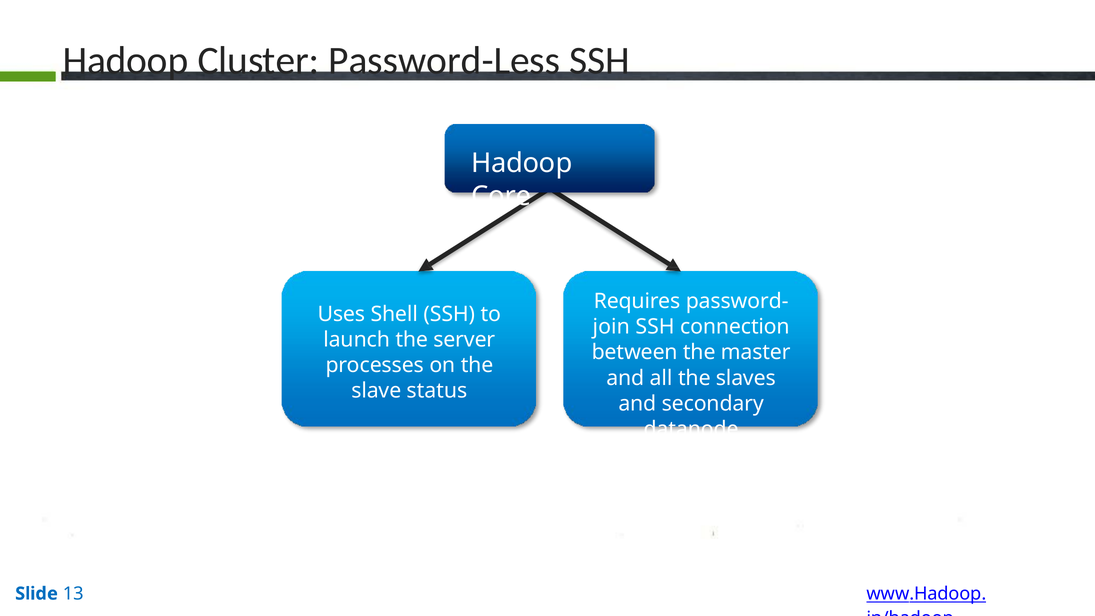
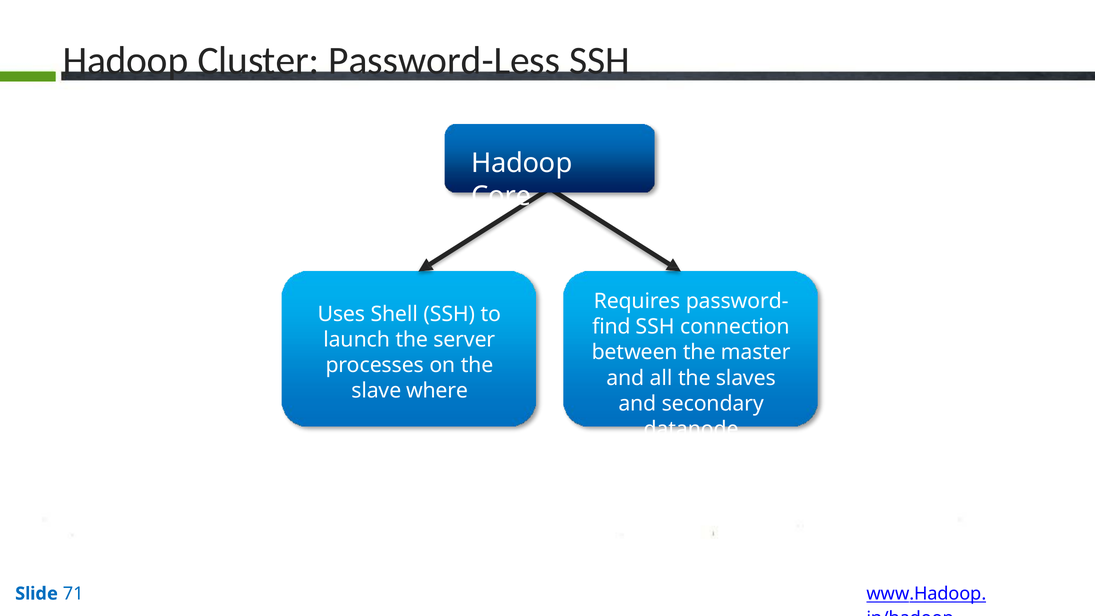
join: join -> find
status: status -> where
13: 13 -> 71
